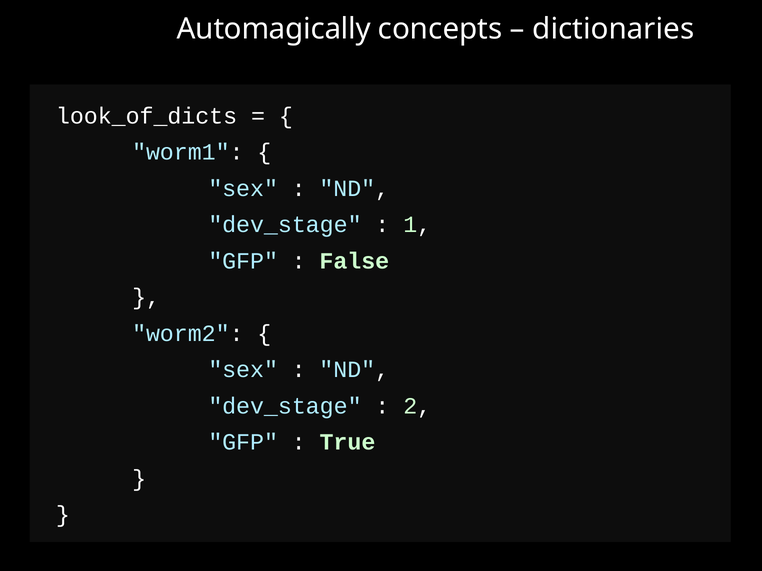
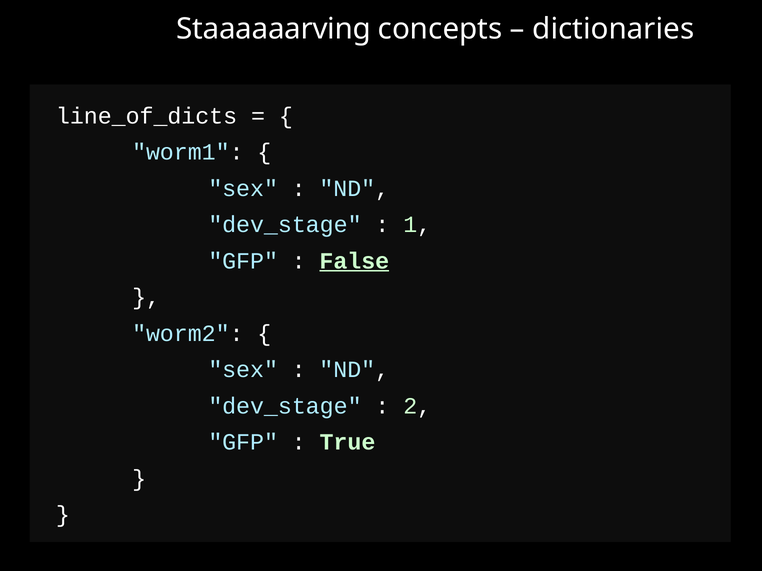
Automagically: Automagically -> Staaaaaarving
look_of_dicts: look_of_dicts -> line_of_dicts
False underline: none -> present
